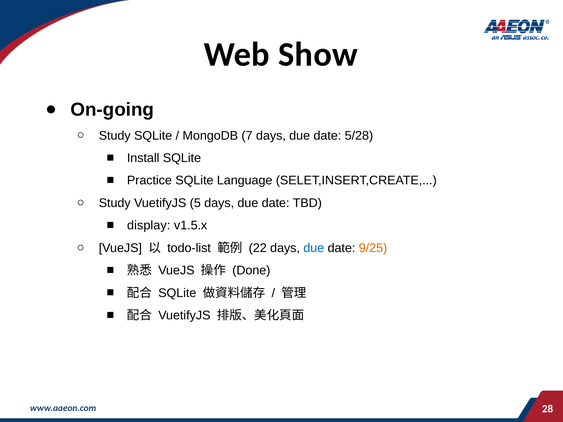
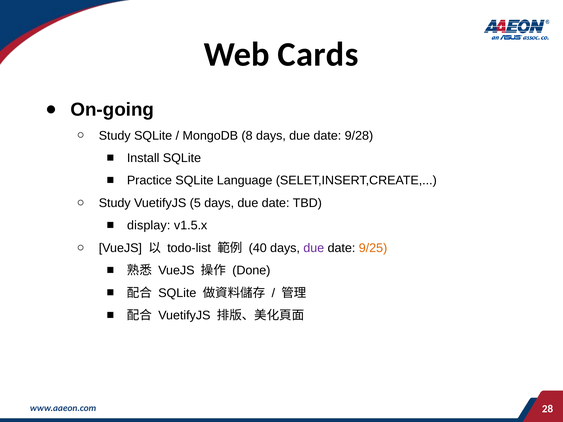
Show: Show -> Cards
7: 7 -> 8
5/28: 5/28 -> 9/28
22: 22 -> 40
due at (314, 248) colour: blue -> purple
